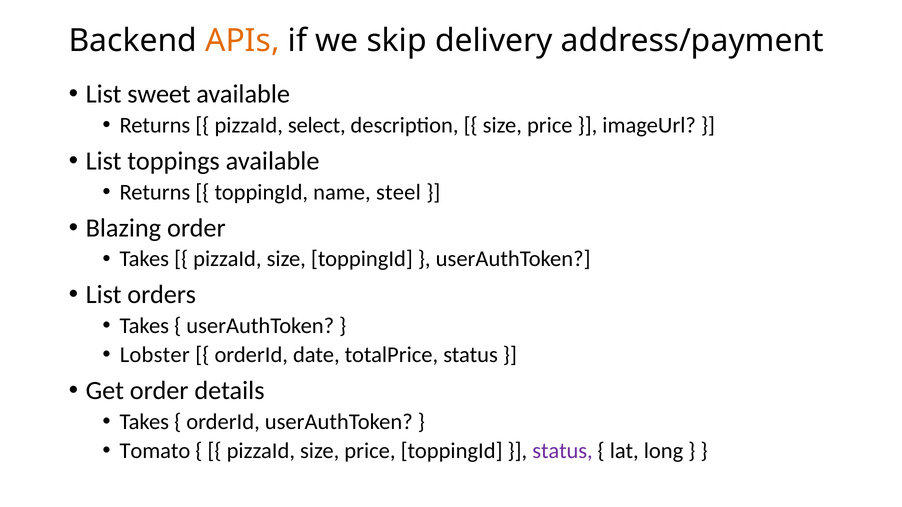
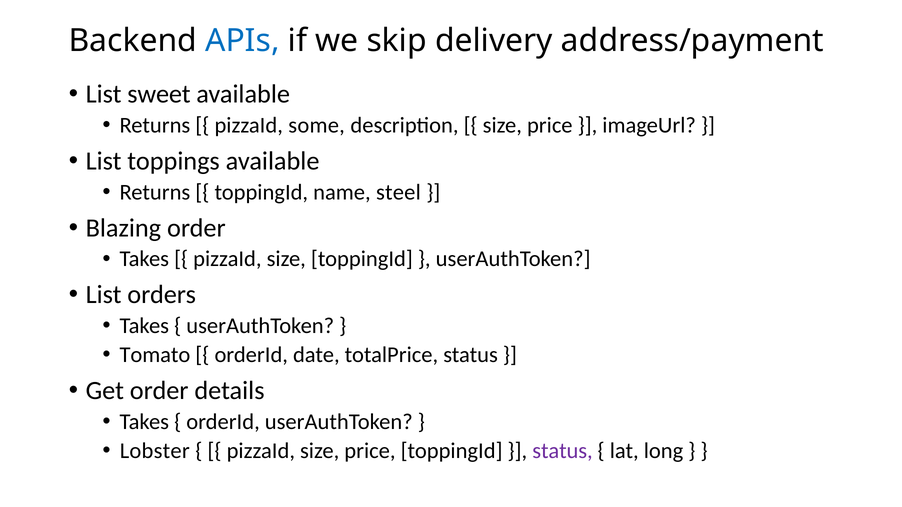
APIs colour: orange -> blue
select: select -> some
Lobster: Lobster -> Tomato
Tomato: Tomato -> Lobster
